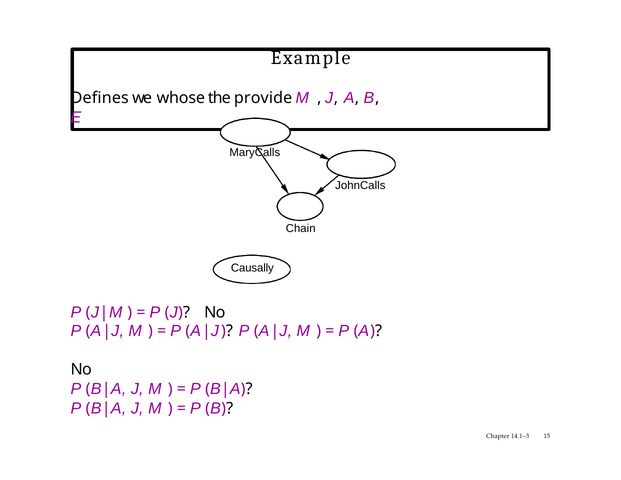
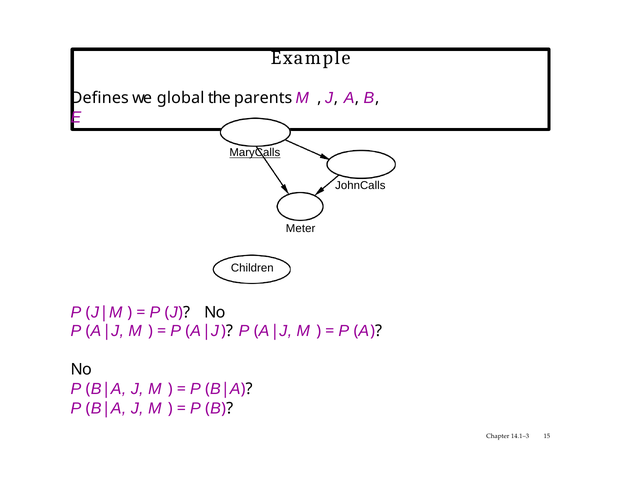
whose: whose -> global
provide: provide -> parents
MaryCalls underline: none -> present
Chain: Chain -> Meter
Causally: Causally -> Children
